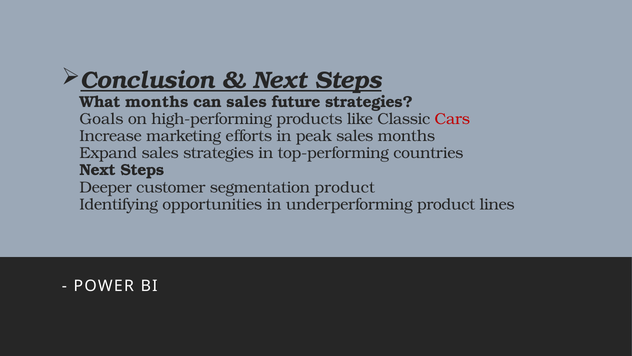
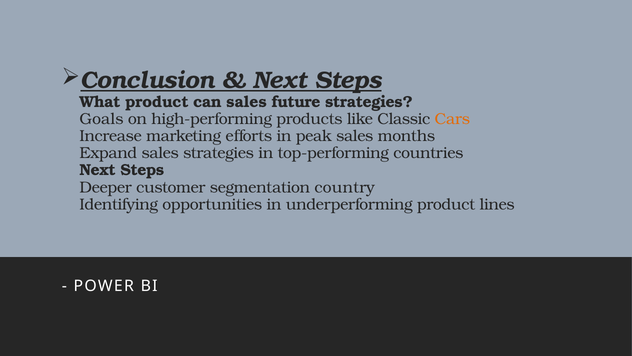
What months: months -> product
Cars colour: red -> orange
segmentation product: product -> country
